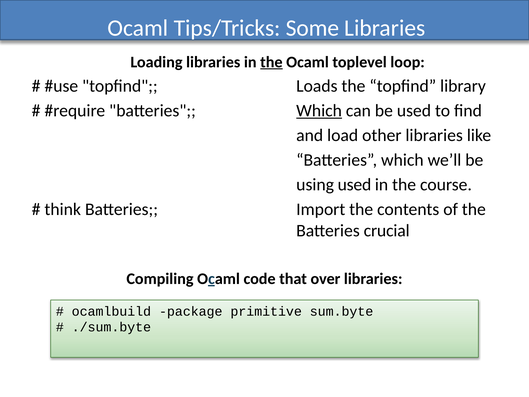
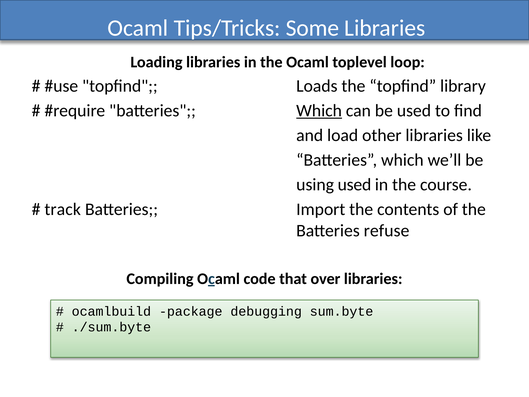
the at (271, 62) underline: present -> none
think: think -> track
crucial: crucial -> refuse
primitive: primitive -> debugging
